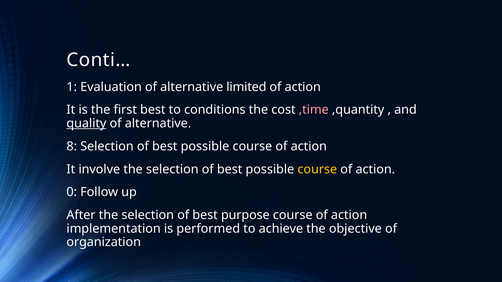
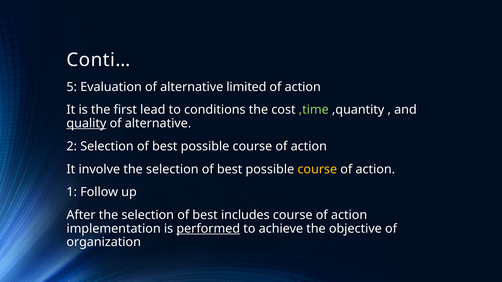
1: 1 -> 5
first best: best -> lead
,time colour: pink -> light green
8: 8 -> 2
0: 0 -> 1
purpose: purpose -> includes
performed underline: none -> present
